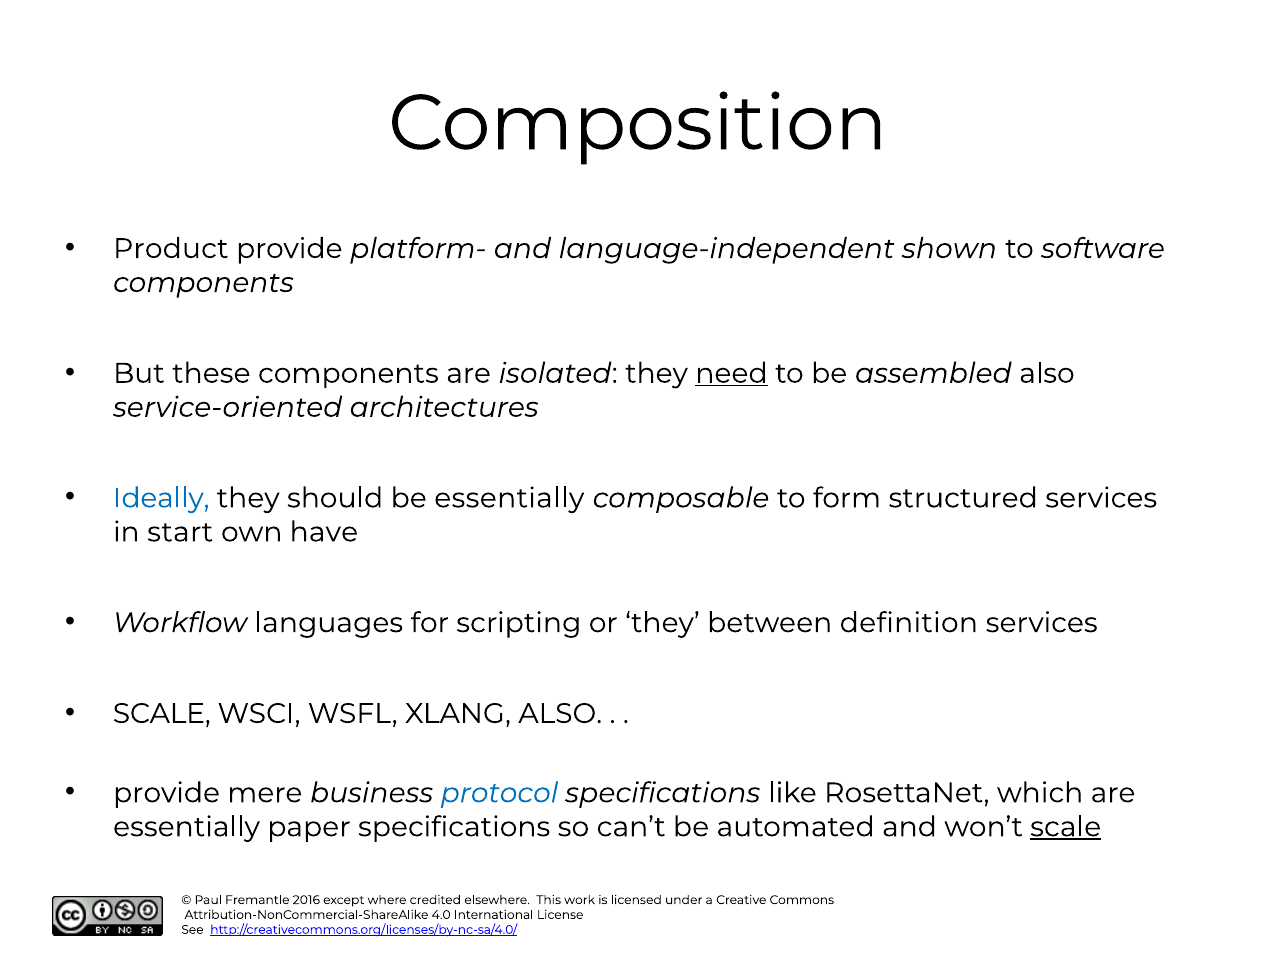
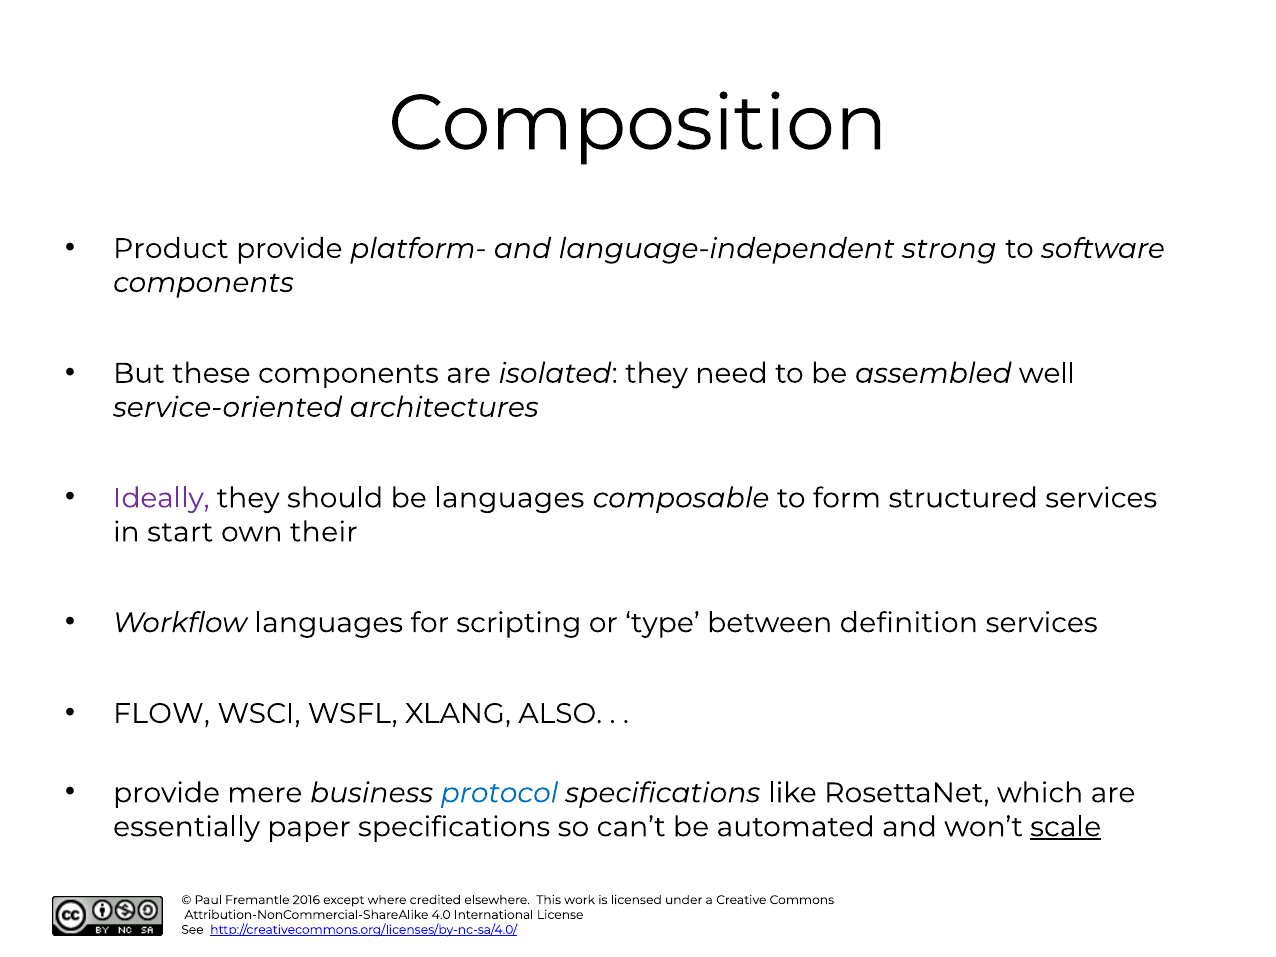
shown: shown -> strong
need underline: present -> none
assembled also: also -> well
Ideally colour: blue -> purple
be essentially: essentially -> languages
have: have -> their
or they: they -> type
SCALE at (162, 714): SCALE -> FLOW
